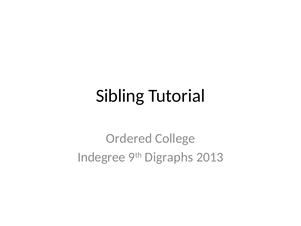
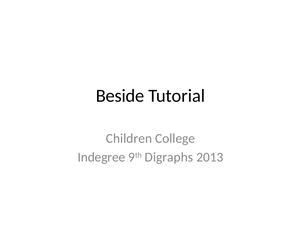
Sibling: Sibling -> Beside
Ordered: Ordered -> Children
